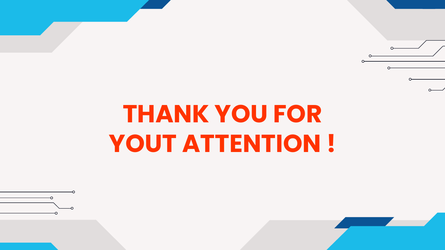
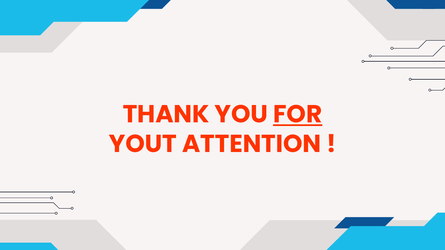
FOR underline: none -> present
